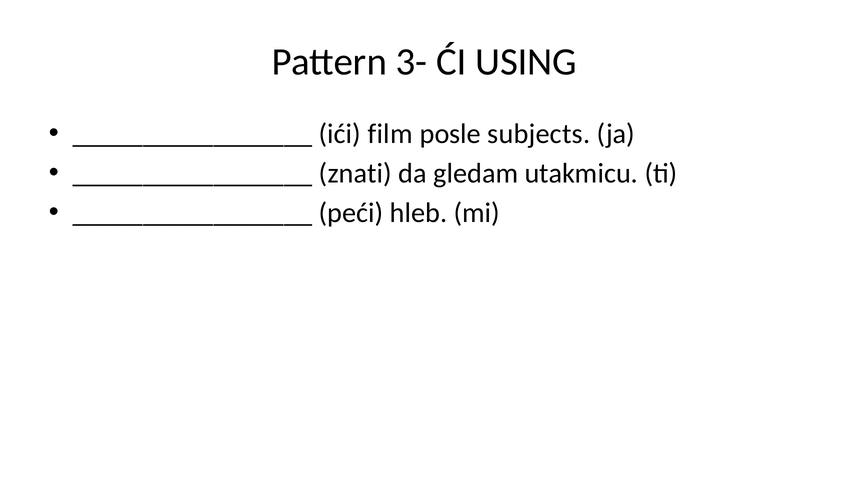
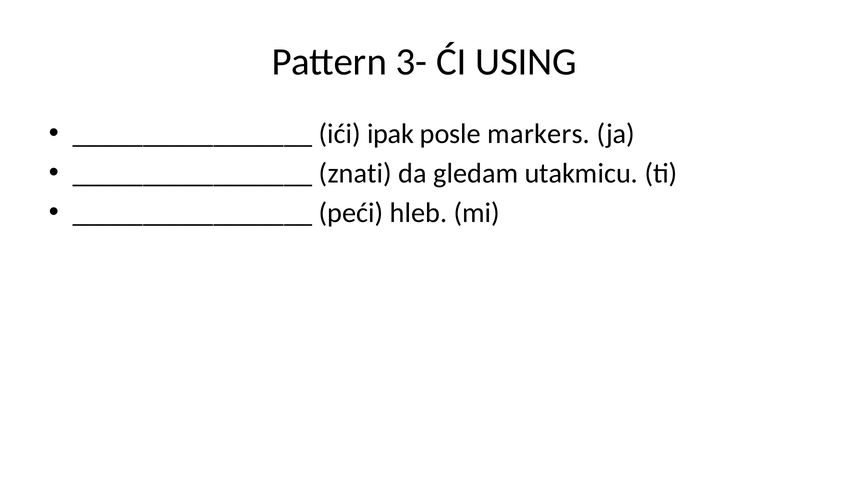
film: film -> ipak
subjects: subjects -> markers
